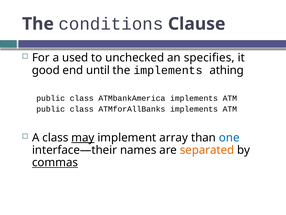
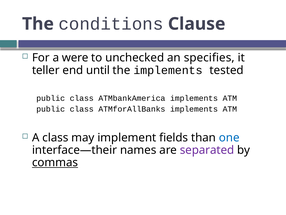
used: used -> were
good: good -> teller
athing: athing -> tested
may underline: present -> none
array: array -> fields
separated colour: orange -> purple
